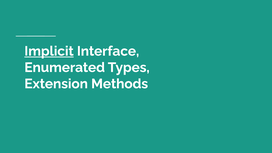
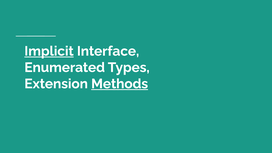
Methods underline: none -> present
